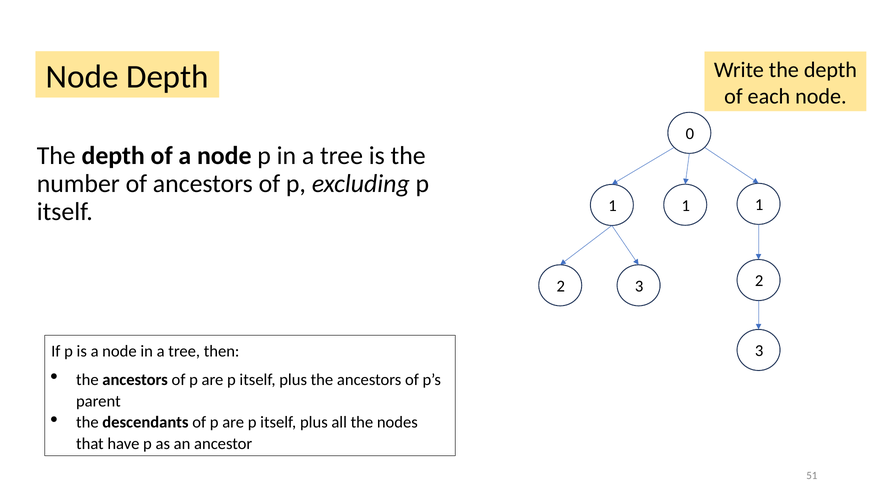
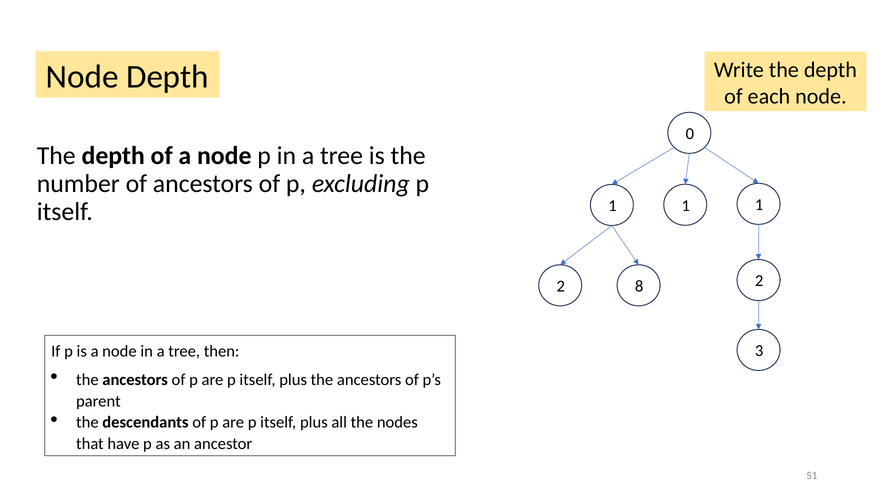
2 3: 3 -> 8
